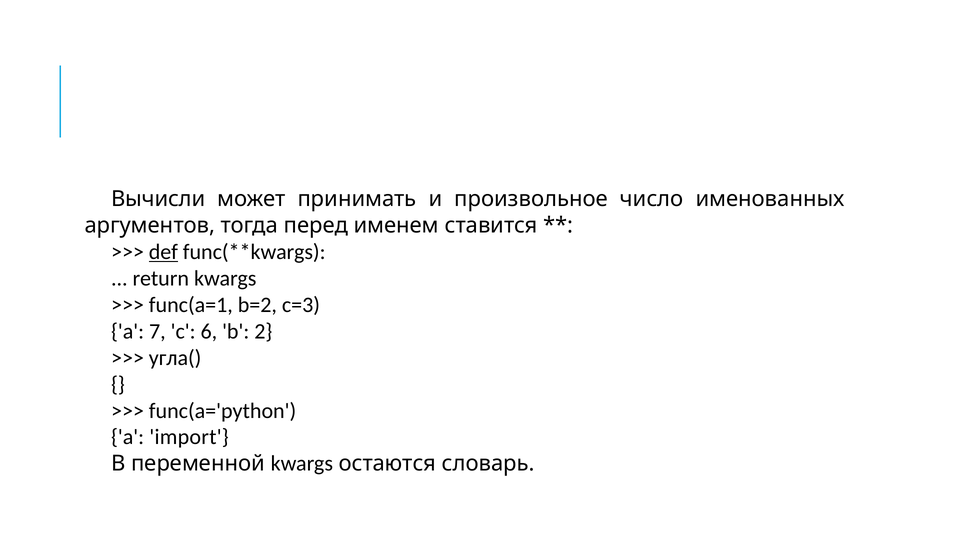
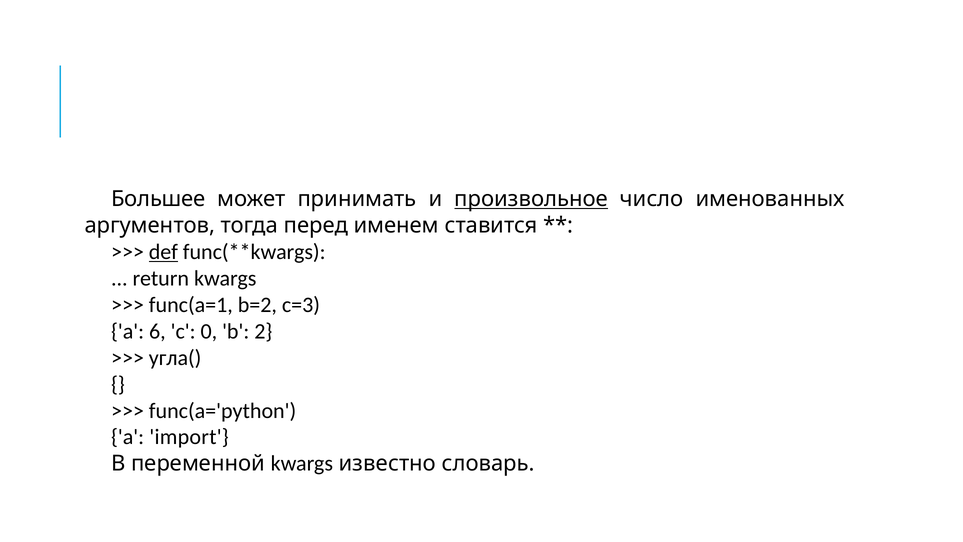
Вычисли: Вычисли -> Большее
произвольное underline: none -> present
7: 7 -> 6
6: 6 -> 0
остаются: остаются -> известно
